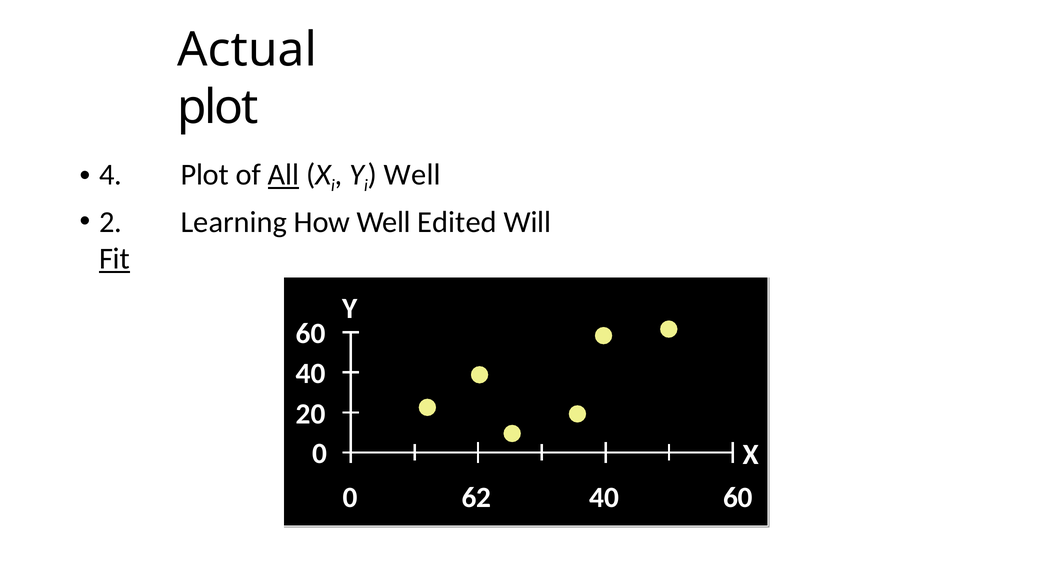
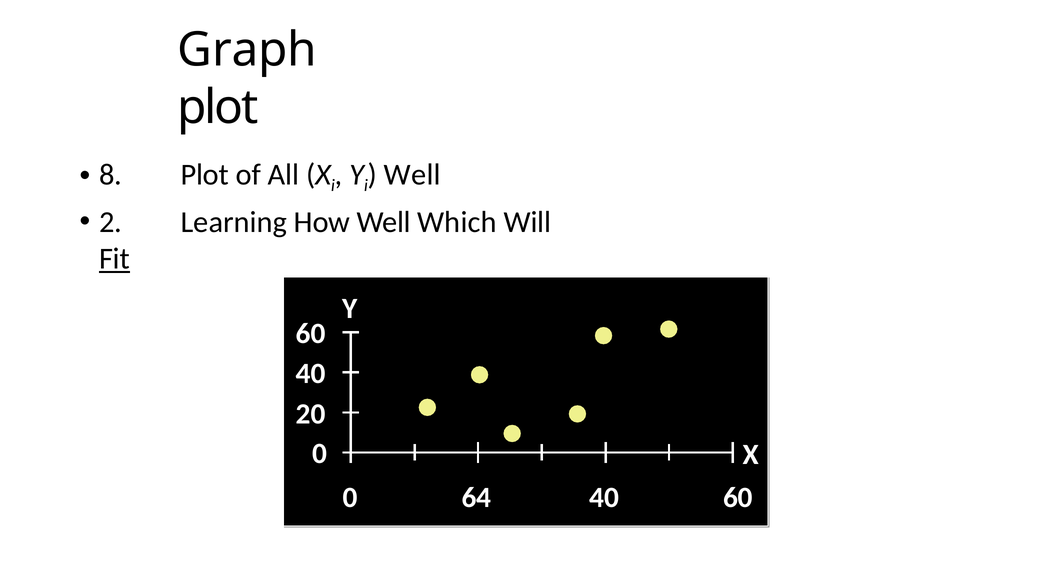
Actual: Actual -> Graph
4: 4 -> 8
All underline: present -> none
Edited: Edited -> Which
62: 62 -> 64
